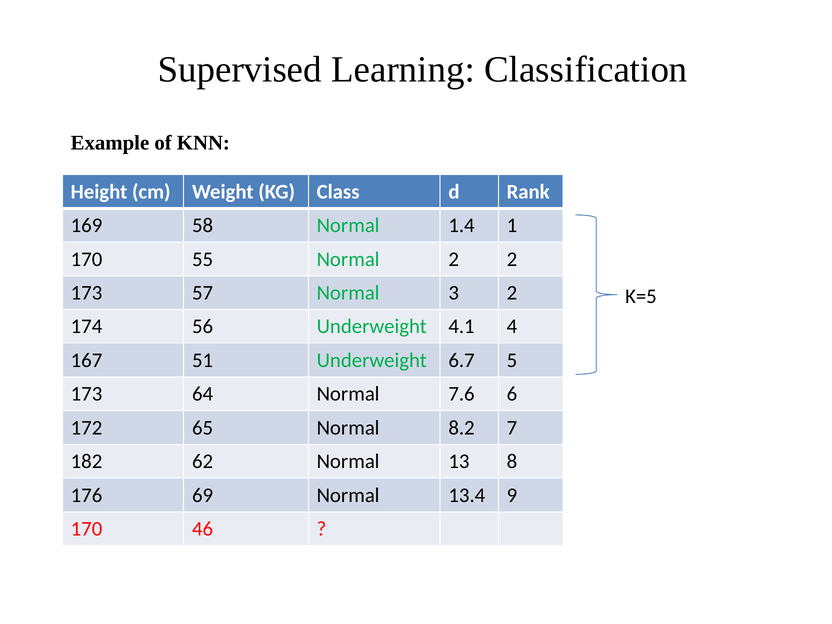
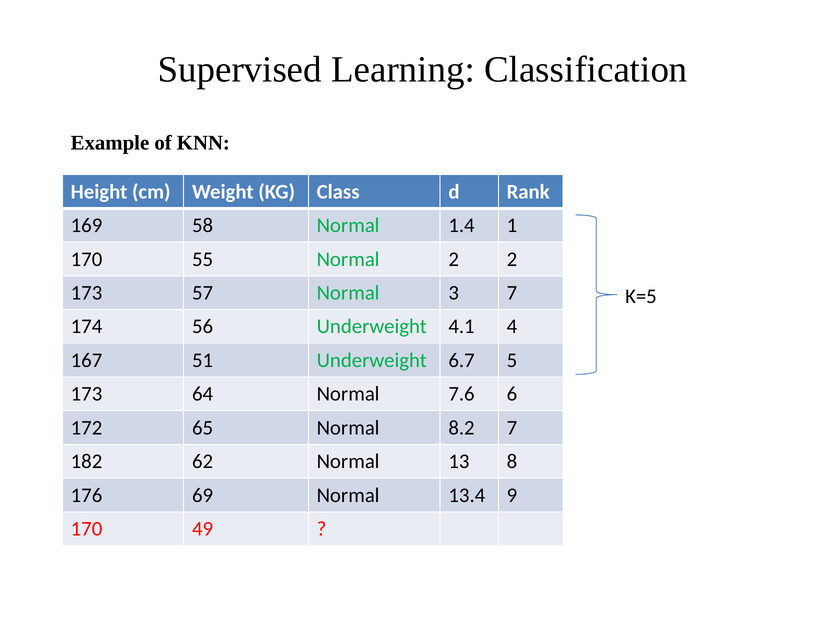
3 2: 2 -> 7
46: 46 -> 49
